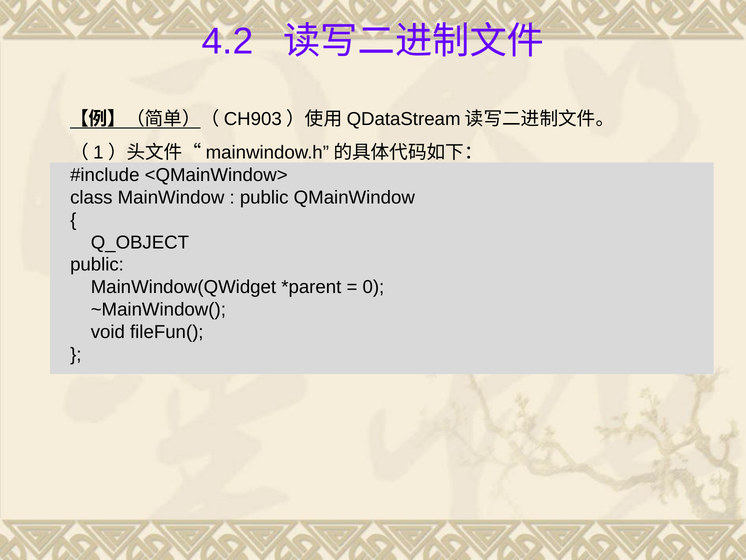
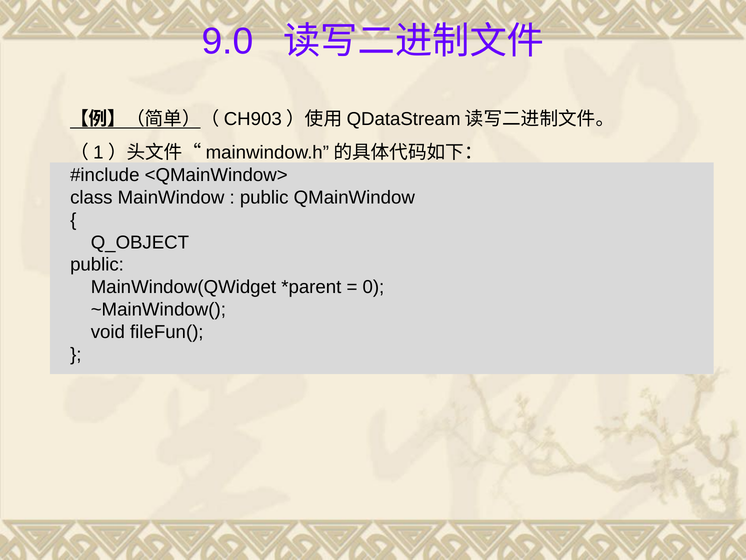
4.2: 4.2 -> 9.0
